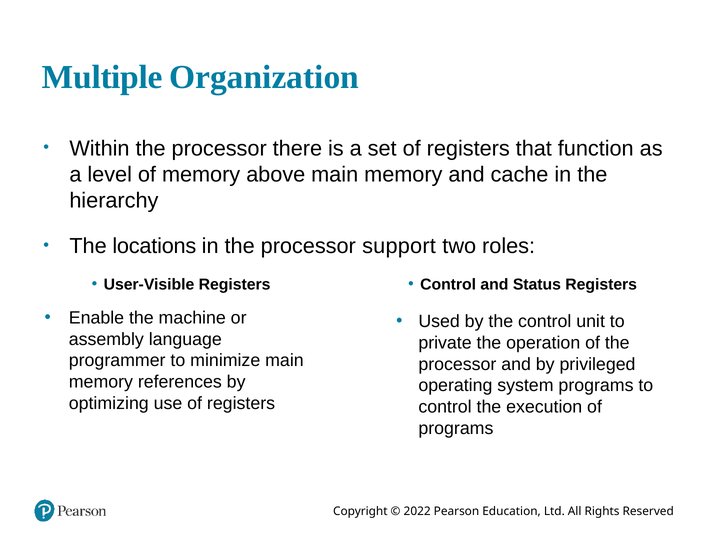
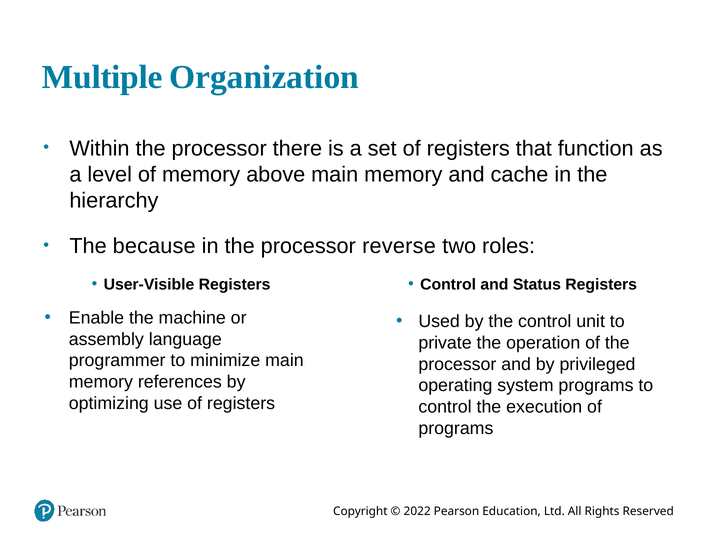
locations: locations -> because
support: support -> reverse
